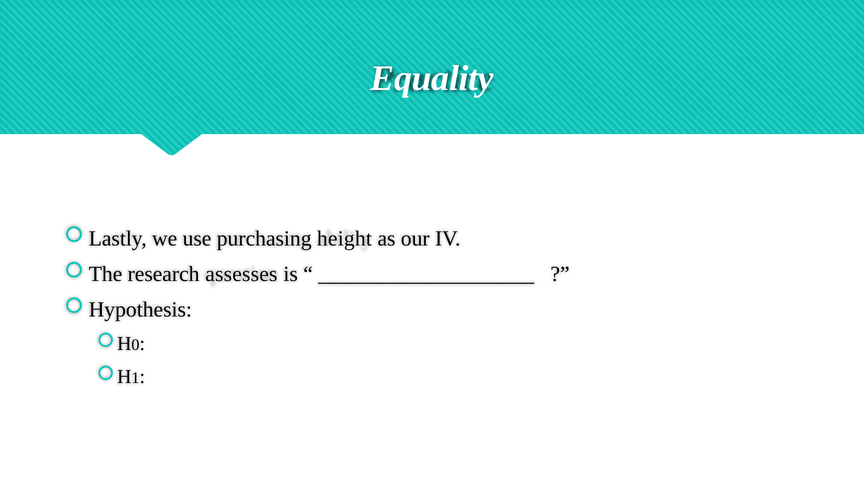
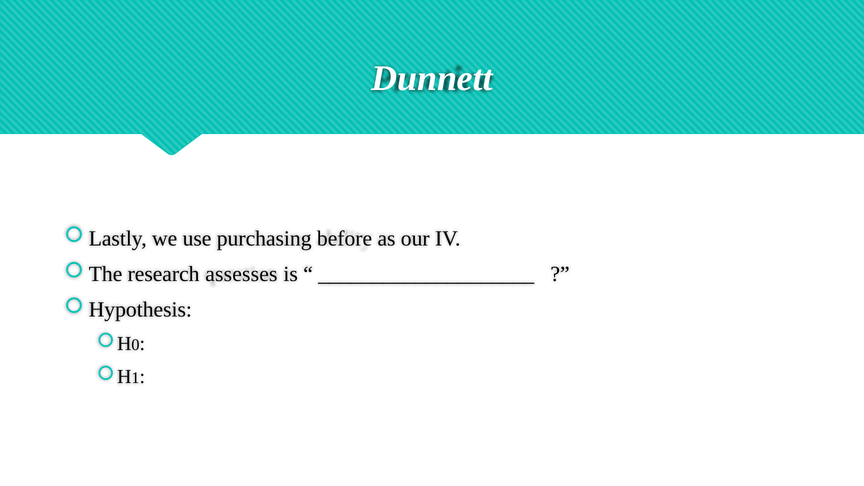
Equality: Equality -> Dunnett
height: height -> before
